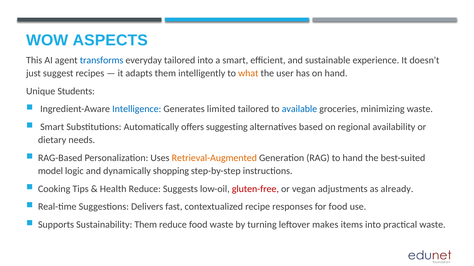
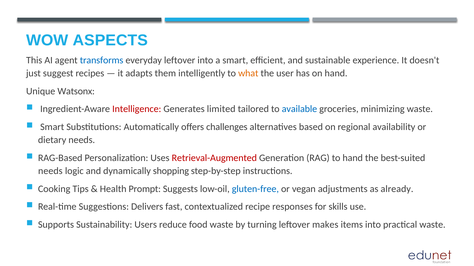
everyday tailored: tailored -> leftover
Students: Students -> Watsonx
Intelligence colour: blue -> red
suggesting: suggesting -> challenges
Retrieval-Augmented colour: orange -> red
model at (50, 171): model -> needs
Health Reduce: Reduce -> Prompt
gluten-free colour: red -> blue
for food: food -> skills
Sustainability Them: Them -> Users
